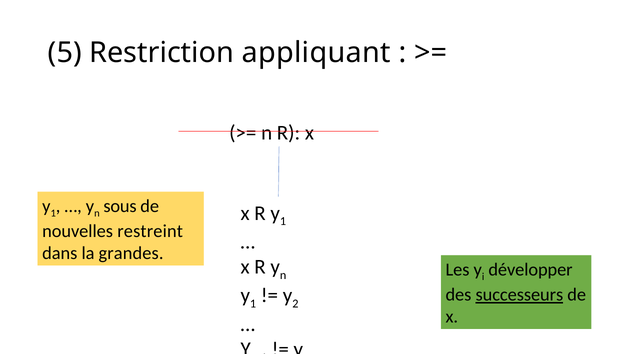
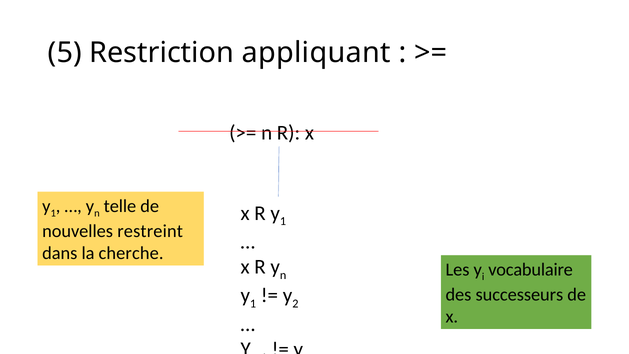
sous: sous -> telle
grandes: grandes -> cherche
développer: développer -> vocabulaire
successeurs underline: present -> none
